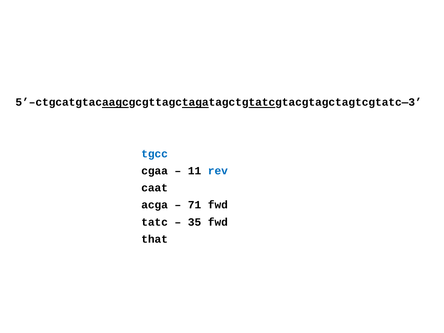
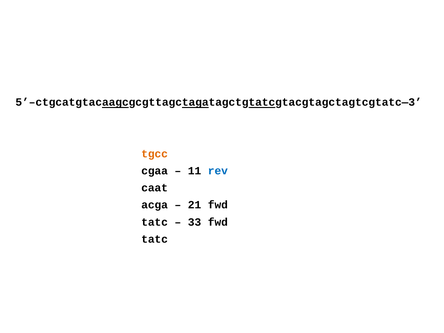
tgcc colour: blue -> orange
71: 71 -> 21
35: 35 -> 33
that at (155, 239): that -> tatc
